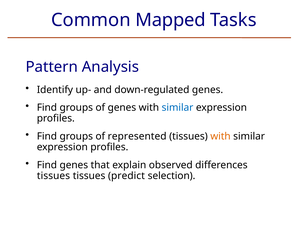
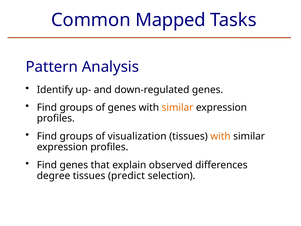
similar at (178, 107) colour: blue -> orange
represented: represented -> visualization
tissues at (53, 176): tissues -> degree
